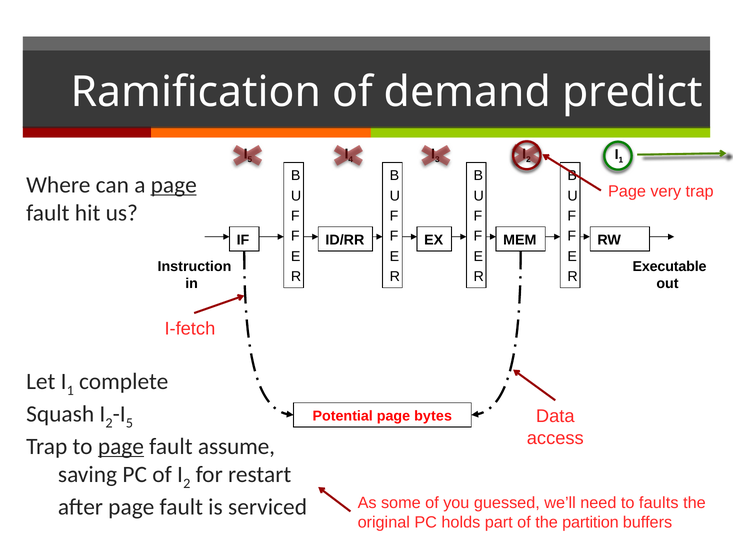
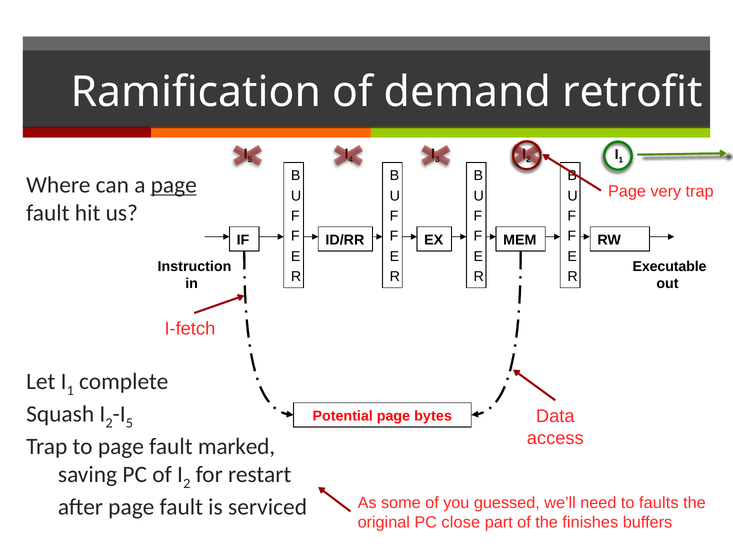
predict: predict -> retrofit
page at (121, 446) underline: present -> none
assume: assume -> marked
holds: holds -> close
partition: partition -> finishes
